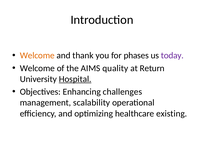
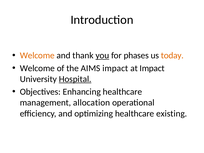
you underline: none -> present
today colour: purple -> orange
AIMS quality: quality -> impact
at Return: Return -> Impact
Enhancing challenges: challenges -> healthcare
scalability: scalability -> allocation
